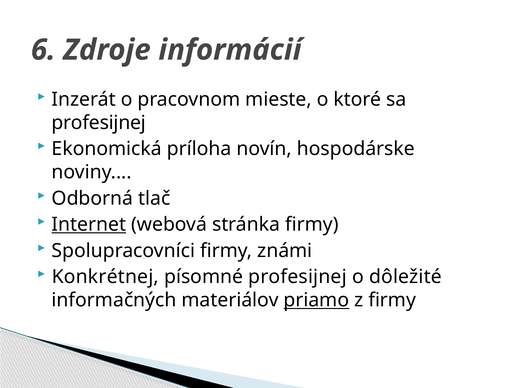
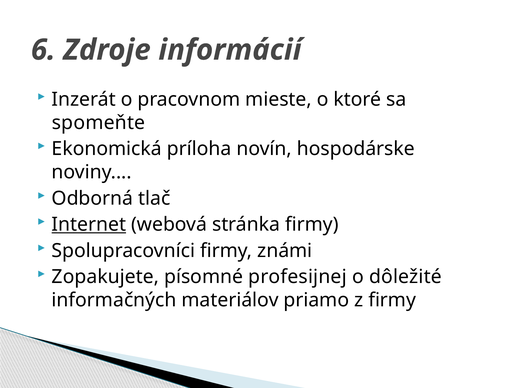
profesijnej at (99, 123): profesijnej -> spomeňte
Konkrétnej: Konkrétnej -> Zopakujete
priamo underline: present -> none
